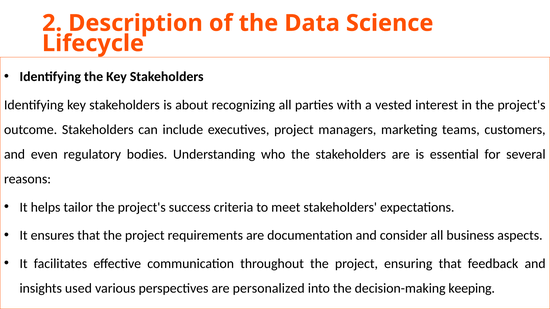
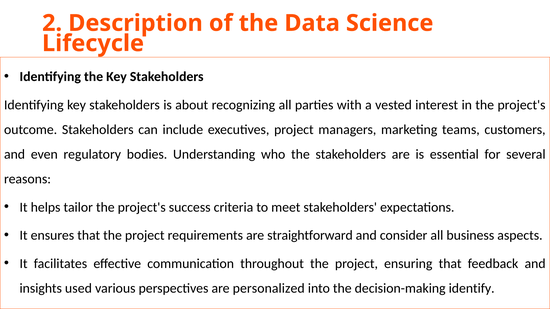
documentation: documentation -> straightforward
keeping: keeping -> identify
